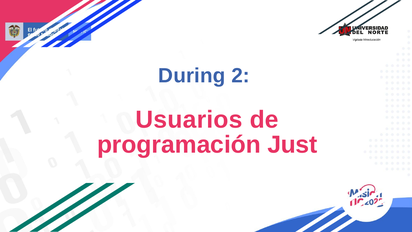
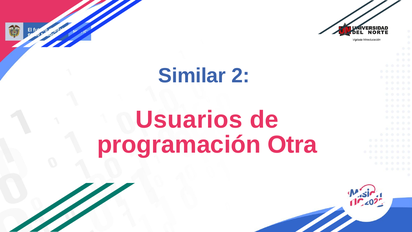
During: During -> Similar
Just: Just -> Otra
